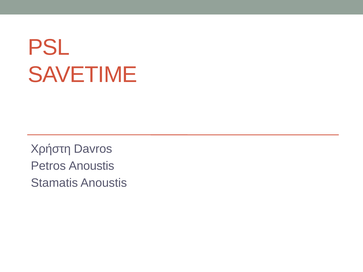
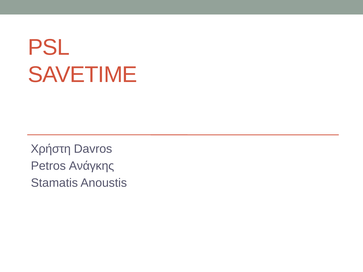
Petros Anoustis: Anoustis -> Ανάγκης
